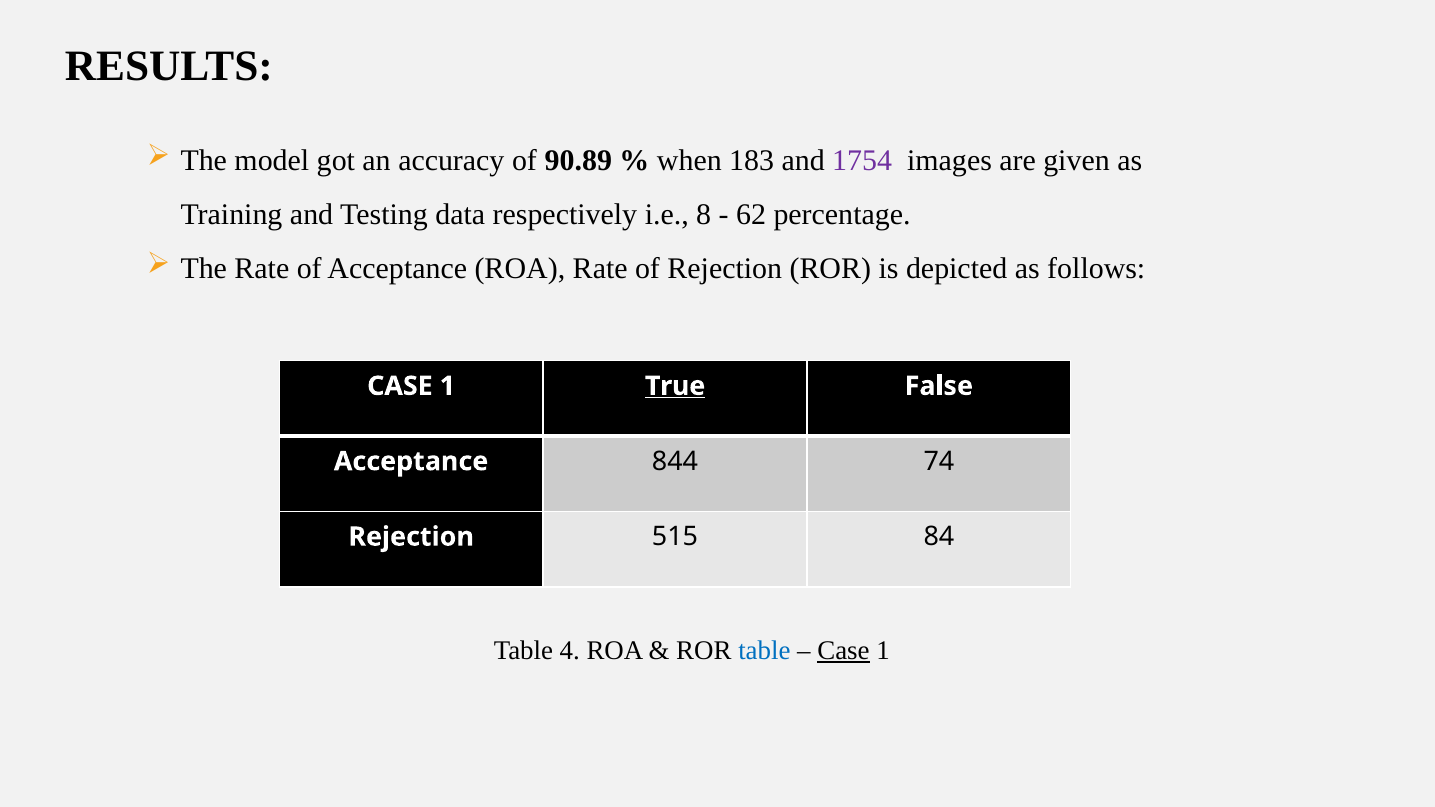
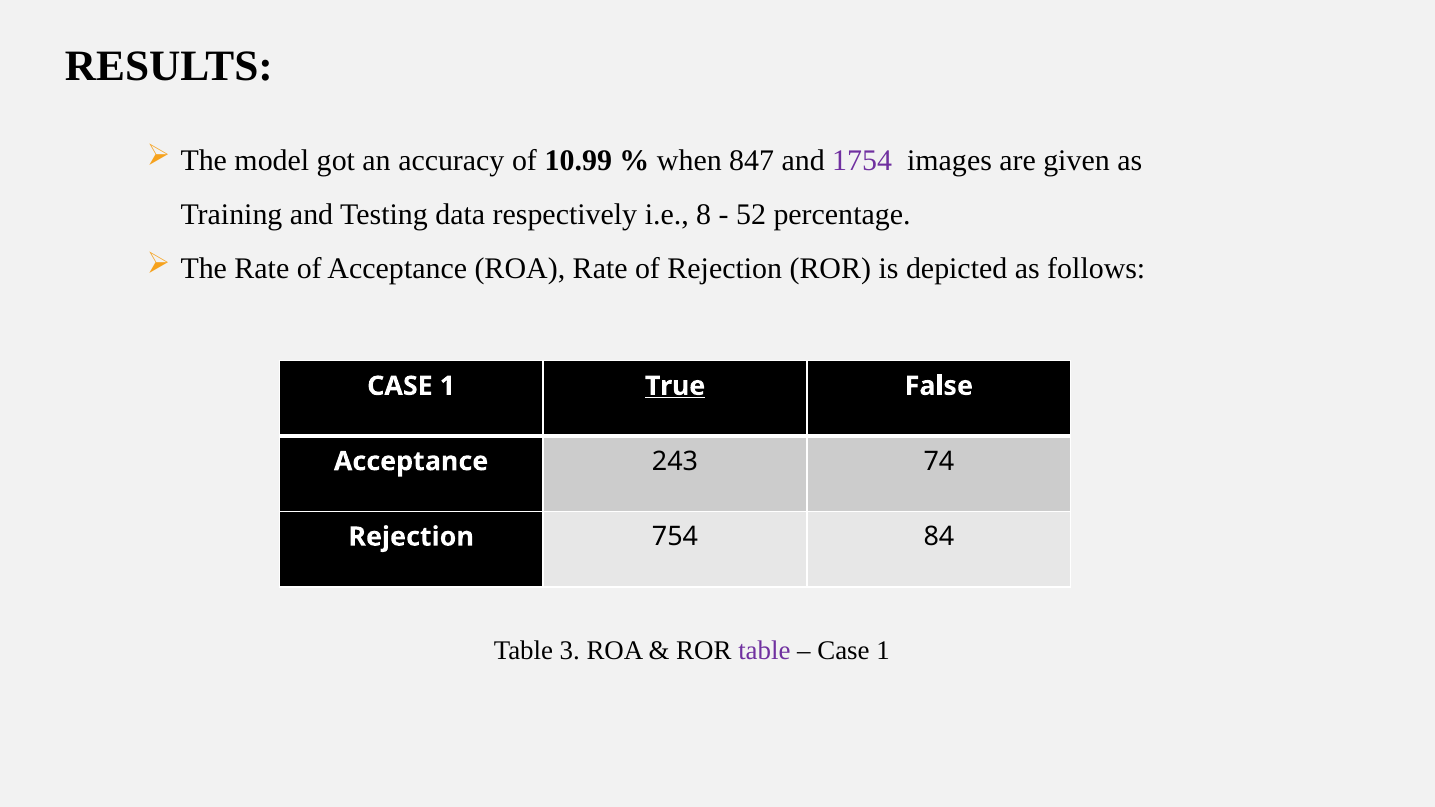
90.89: 90.89 -> 10.99
183: 183 -> 847
62: 62 -> 52
844: 844 -> 243
515: 515 -> 754
4: 4 -> 3
table at (764, 651) colour: blue -> purple
Case at (843, 651) underline: present -> none
